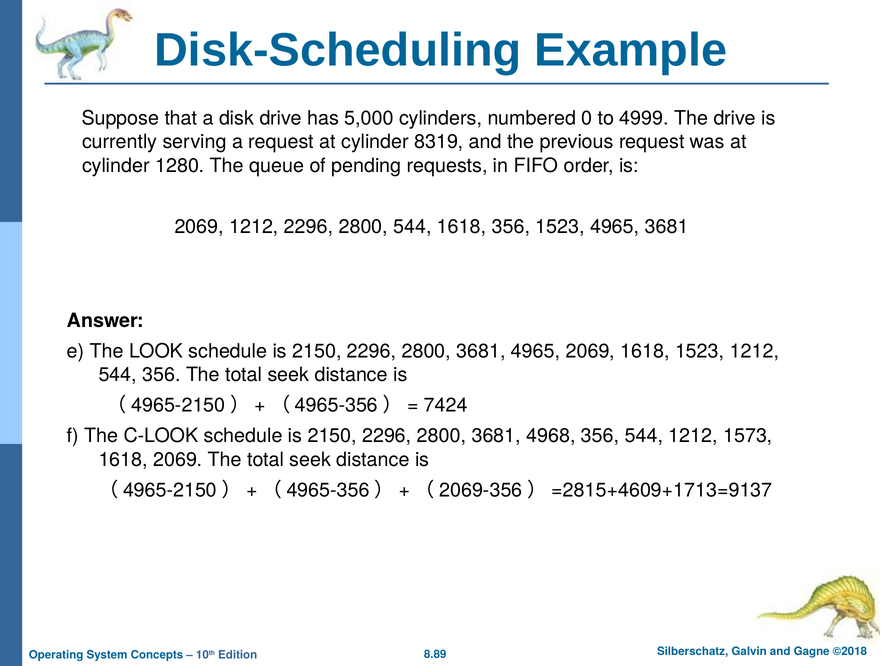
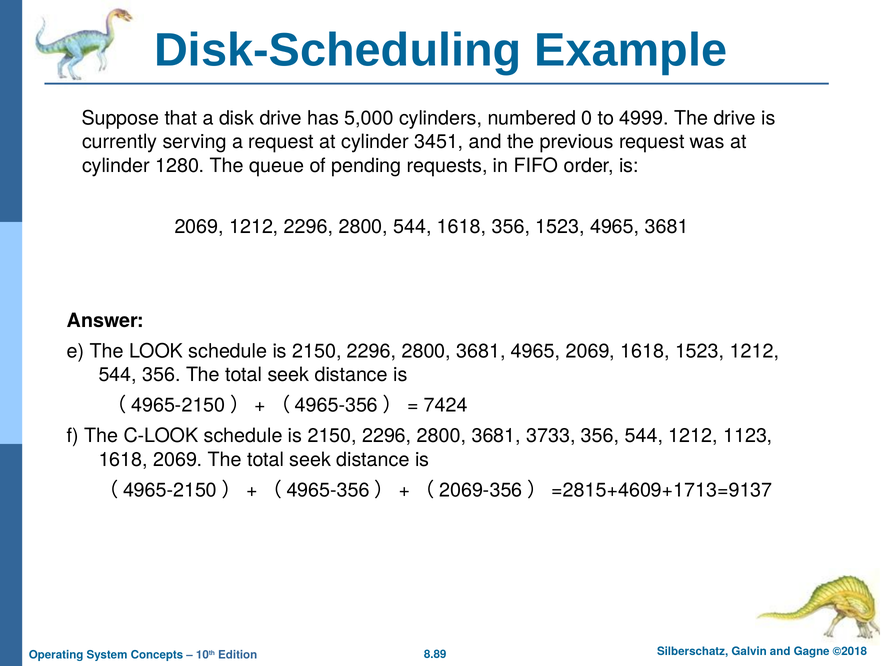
8319: 8319 -> 3451
4968: 4968 -> 3733
1573: 1573 -> 1123
